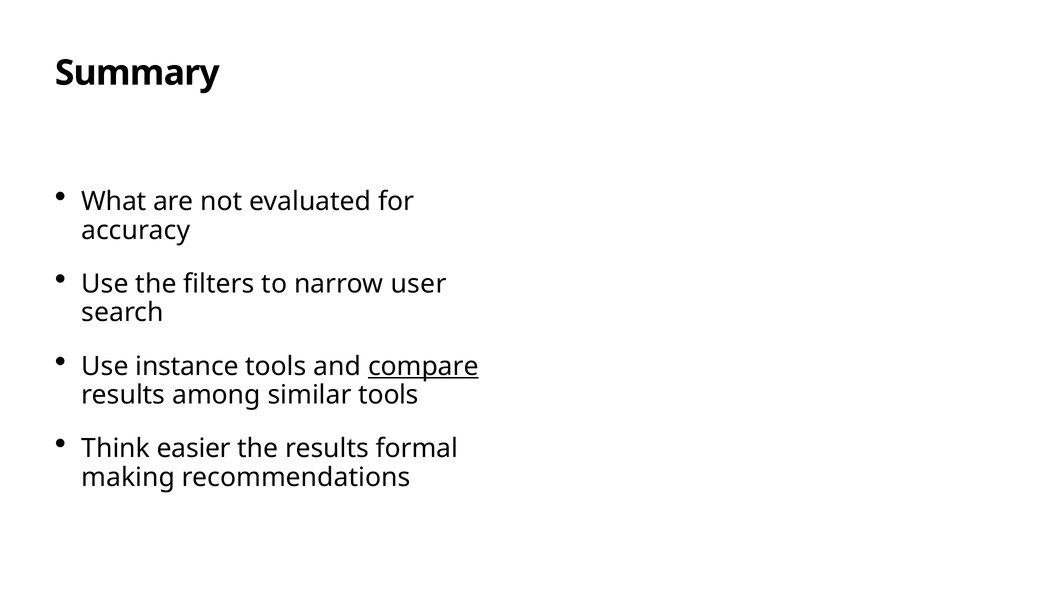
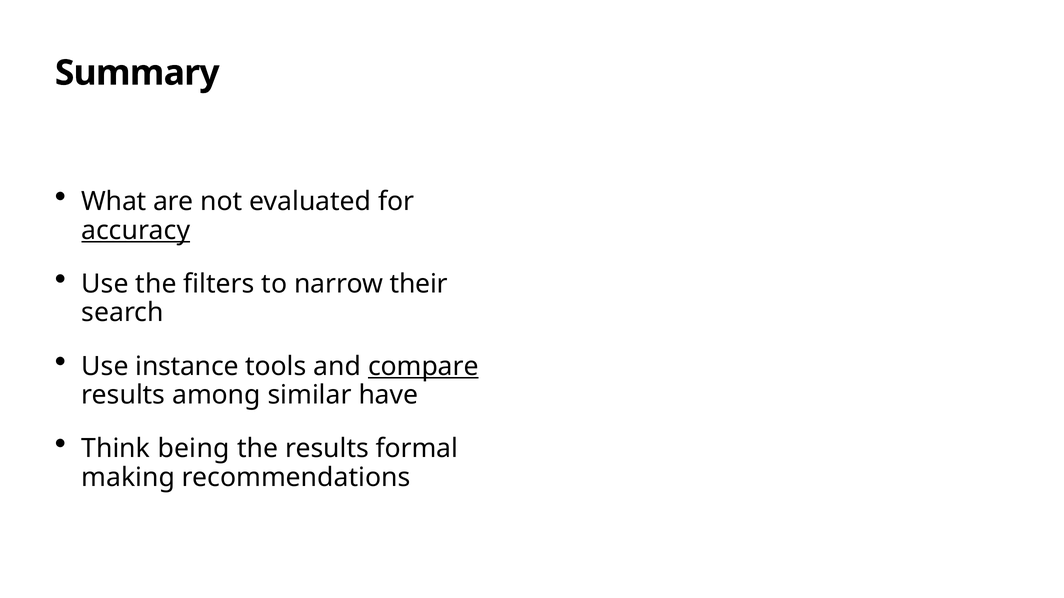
accuracy underline: none -> present
user: user -> their
similar tools: tools -> have
easier: easier -> being
